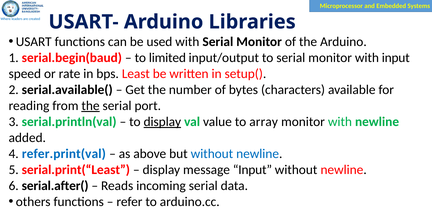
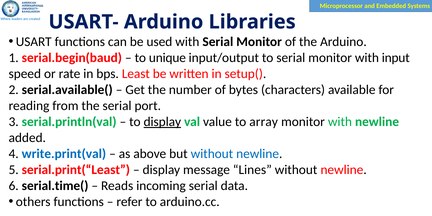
limited: limited -> unique
the at (91, 106) underline: present -> none
refer.print(val: refer.print(val -> write.print(val
message Input: Input -> Lines
serial.after(: serial.after( -> serial.time(
